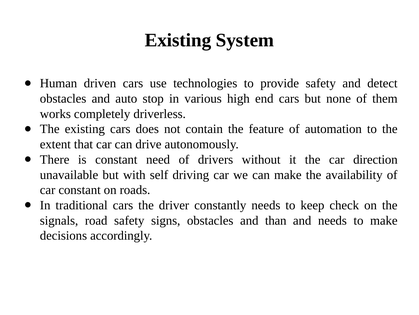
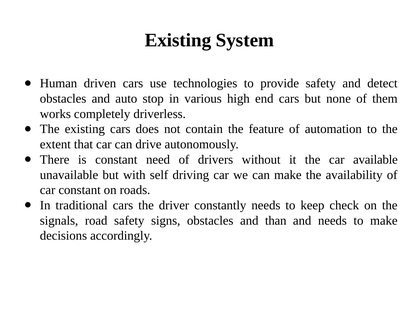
direction: direction -> available
